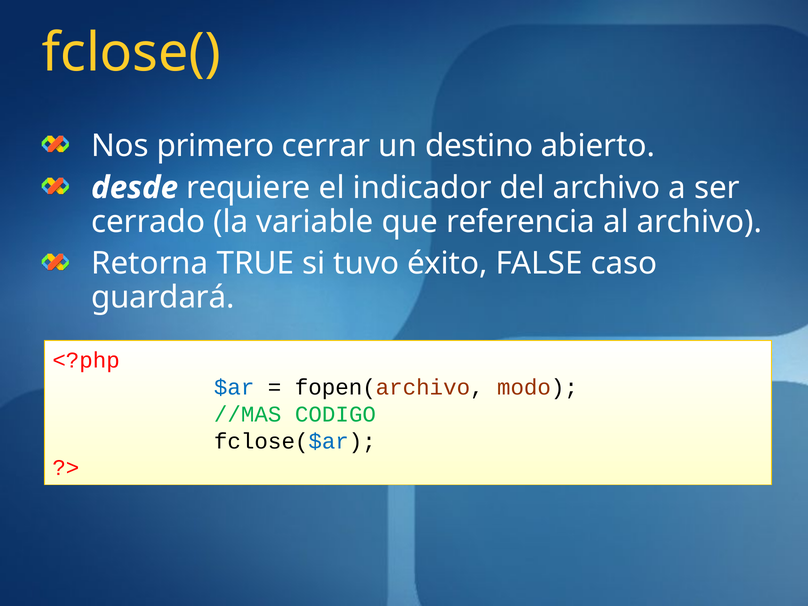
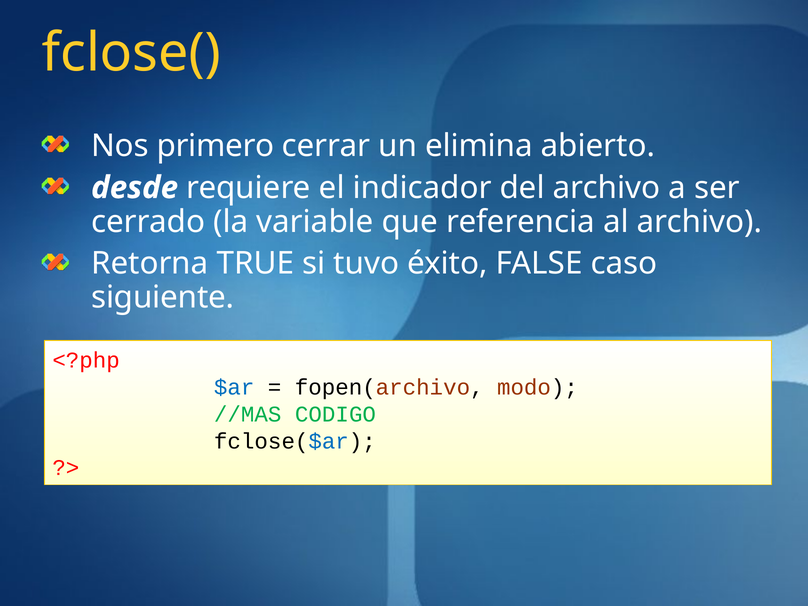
destino: destino -> elimina
guardará: guardará -> siguiente
